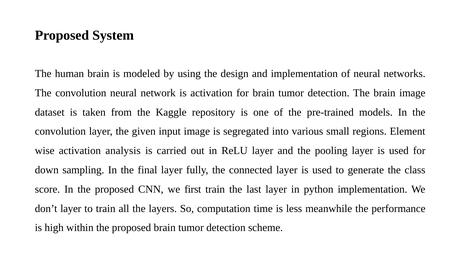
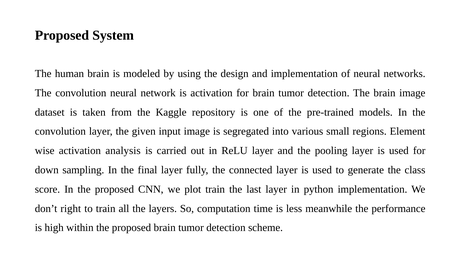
first: first -> plot
don’t layer: layer -> right
